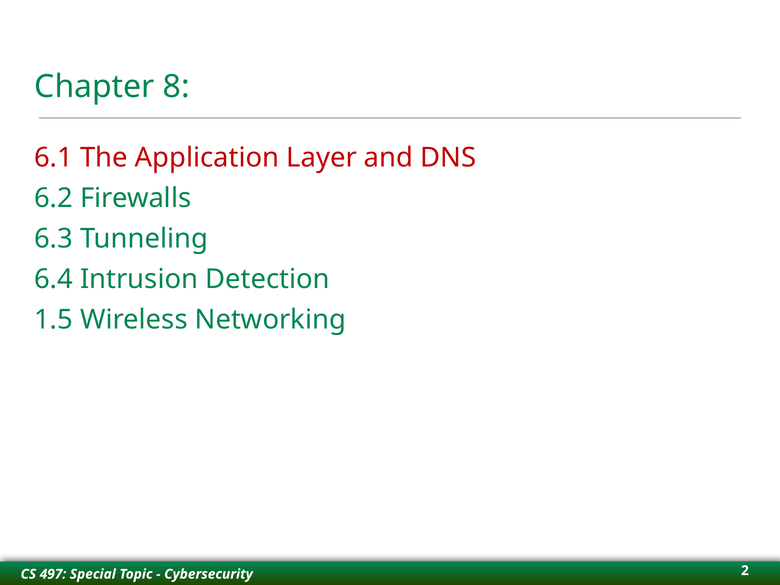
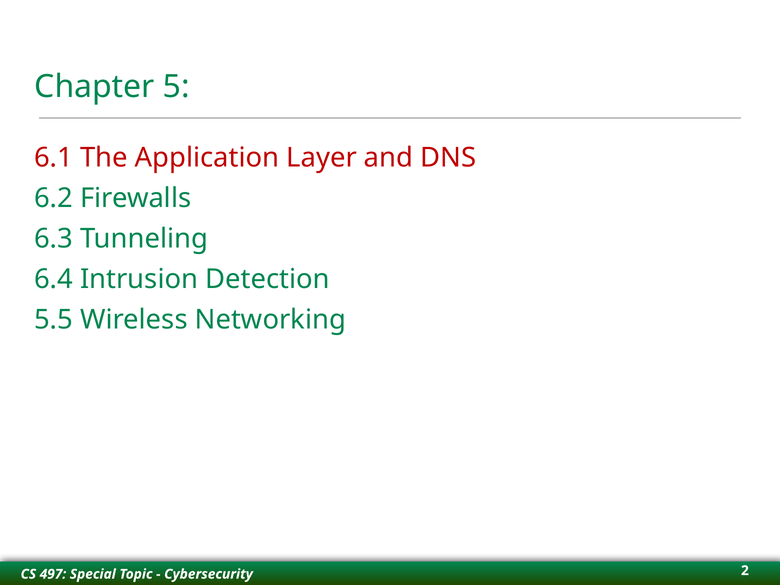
8: 8 -> 5
1.5: 1.5 -> 5.5
